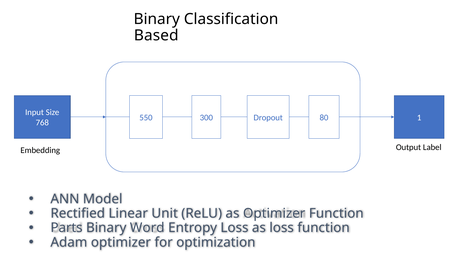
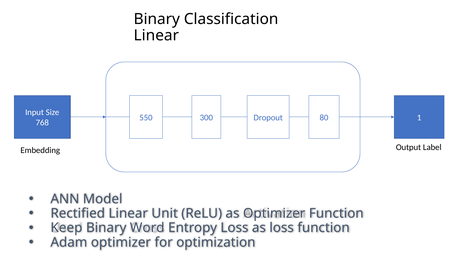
Based at (156, 36): Based -> Linear
Parts: Parts -> Keep
